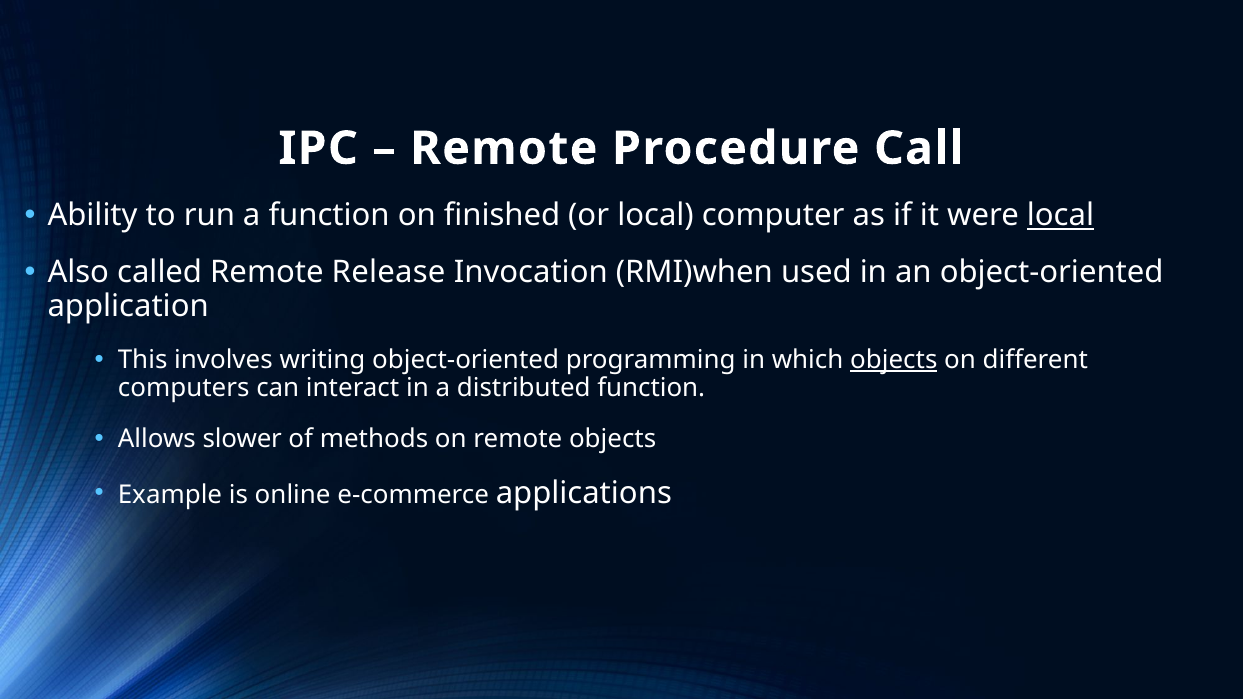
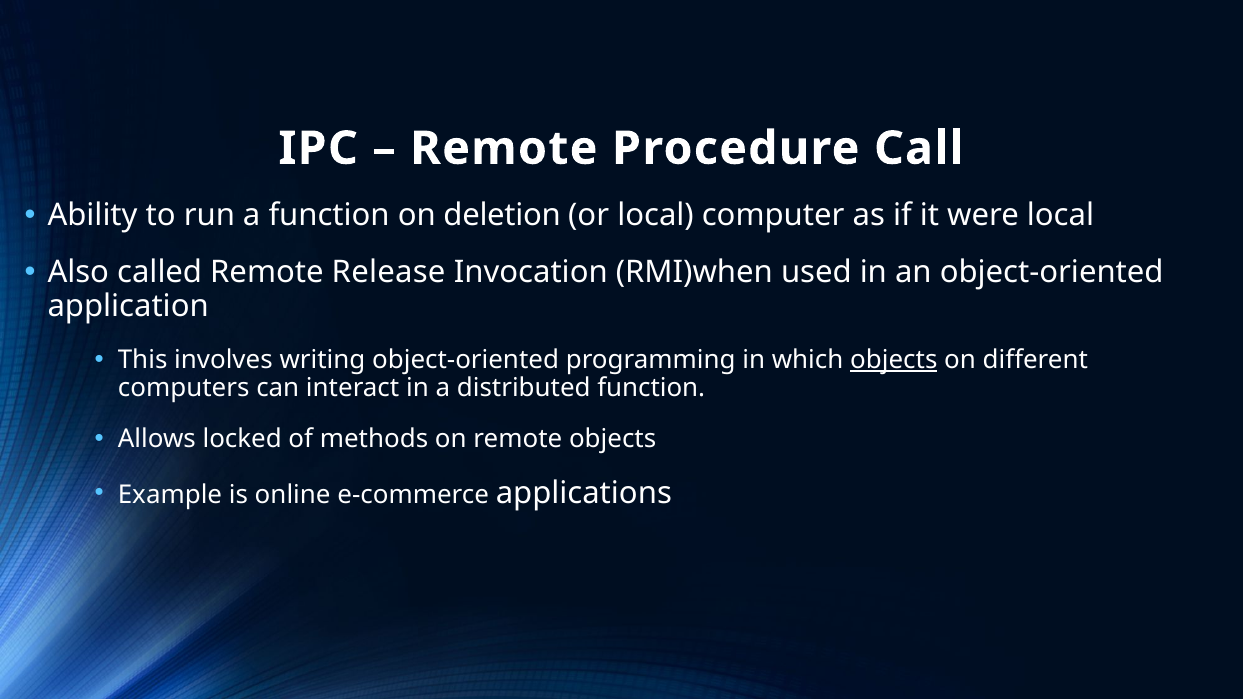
finished: finished -> deletion
local at (1060, 216) underline: present -> none
slower: slower -> locked
